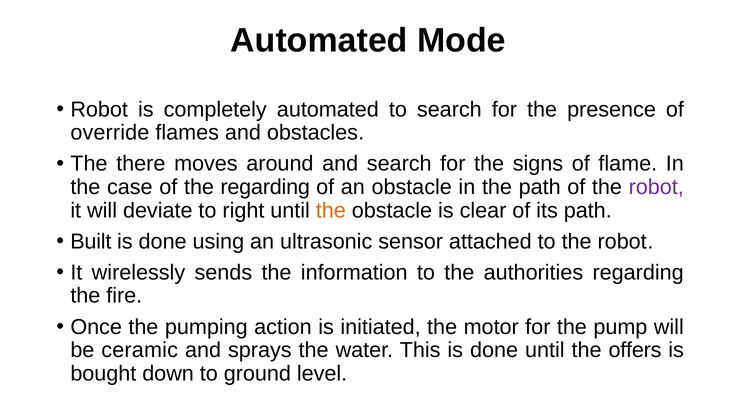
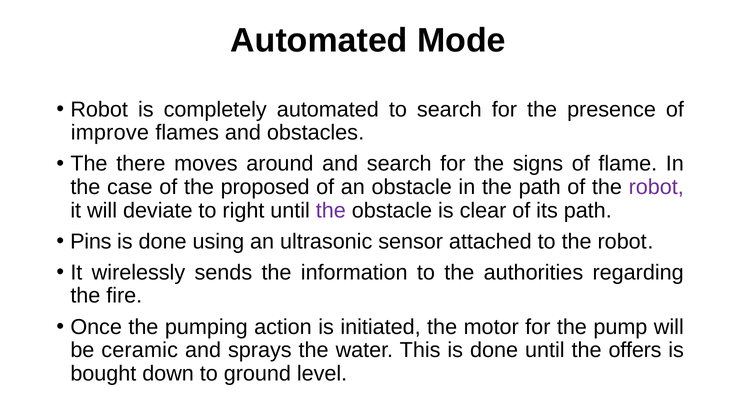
override: override -> improve
the regarding: regarding -> proposed
the at (331, 210) colour: orange -> purple
Built: Built -> Pins
